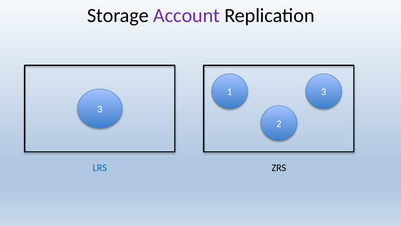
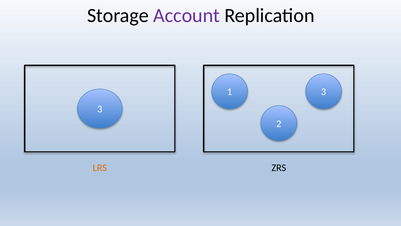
LRS colour: blue -> orange
